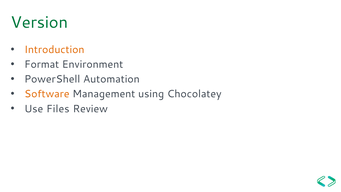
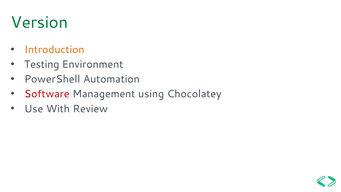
Format: Format -> Testing
Software colour: orange -> red
Files: Files -> With
